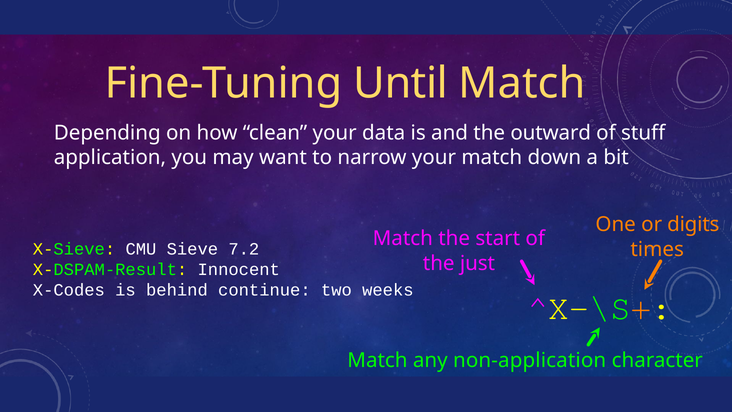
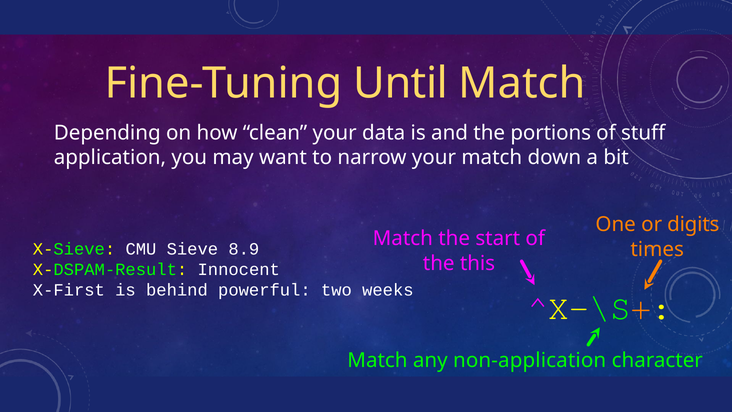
outward: outward -> portions
7.2: 7.2 -> 8.9
just: just -> this
X-Codes: X-Codes -> X-First
continue: continue -> powerful
